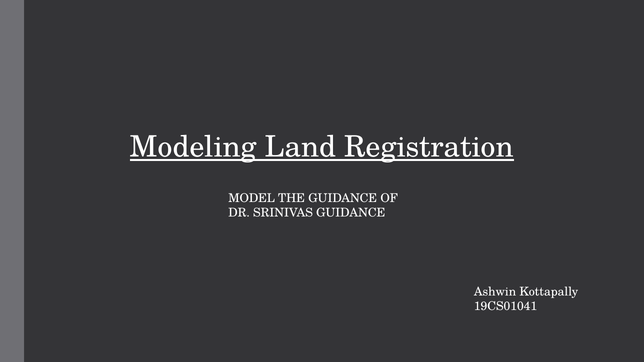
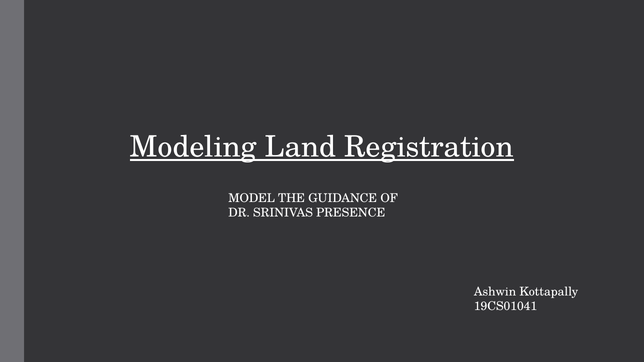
SRINIVAS GUIDANCE: GUIDANCE -> PRESENCE
